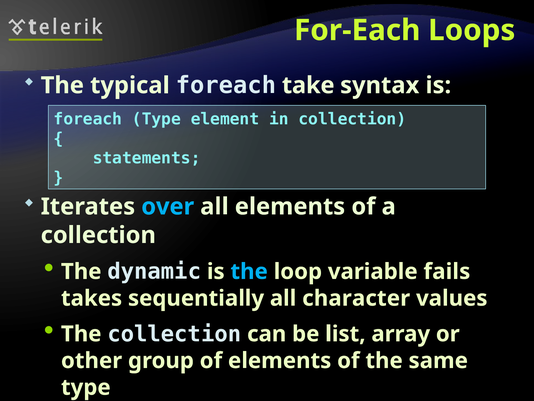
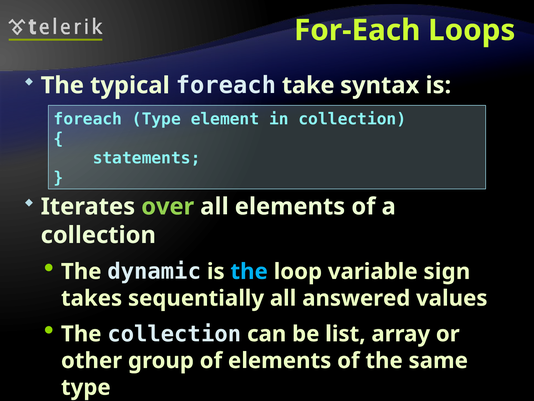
over colour: light blue -> light green
fails: fails -> sign
character: character -> answered
